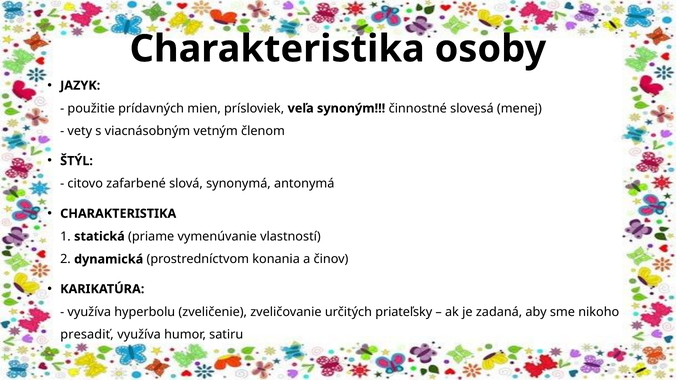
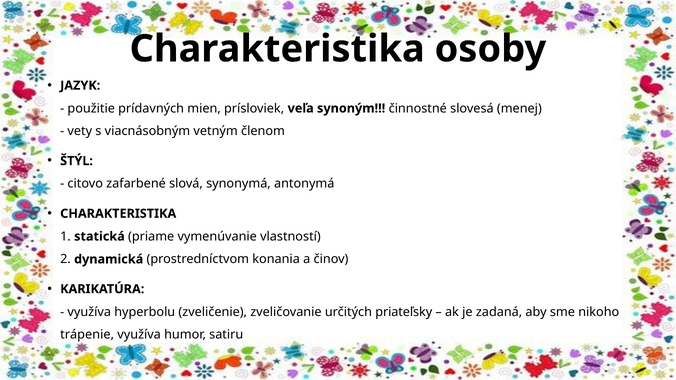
presadiť: presadiť -> trápenie
